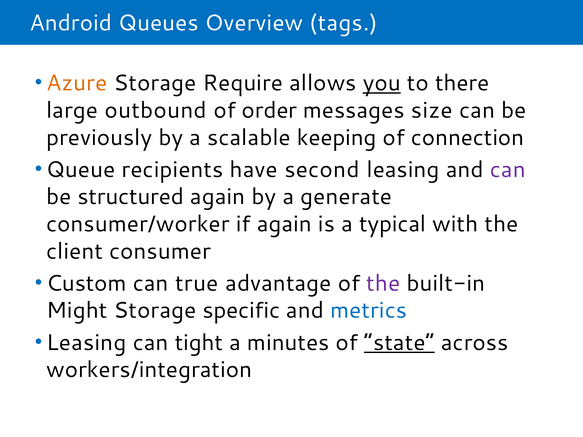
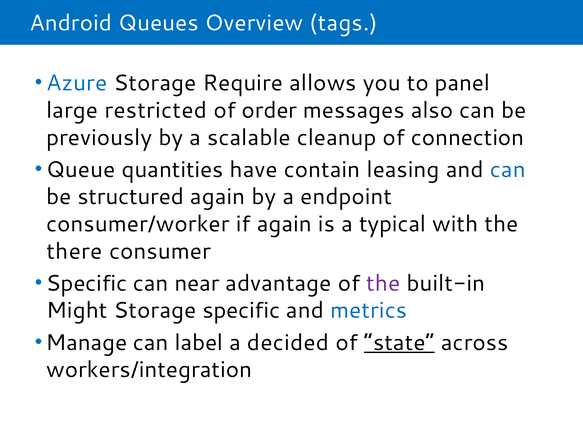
Azure colour: orange -> blue
you underline: present -> none
there: there -> panel
outbound: outbound -> restricted
size: size -> also
keeping: keeping -> cleanup
recipients: recipients -> quantities
second: second -> contain
can at (508, 170) colour: purple -> blue
generate: generate -> endpoint
client: client -> there
Custom at (86, 283): Custom -> Specific
true: true -> near
Leasing at (86, 343): Leasing -> Manage
tight: tight -> label
minutes: minutes -> decided
